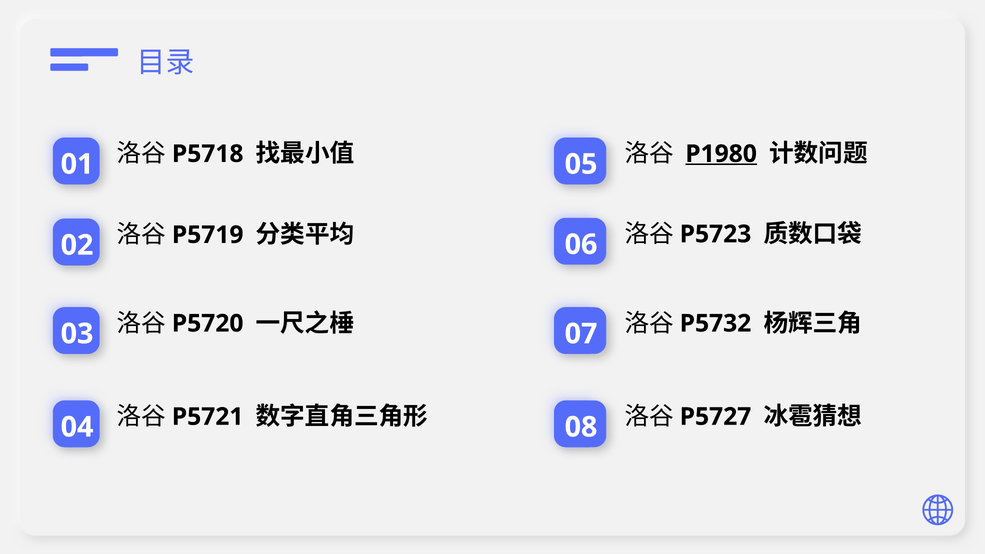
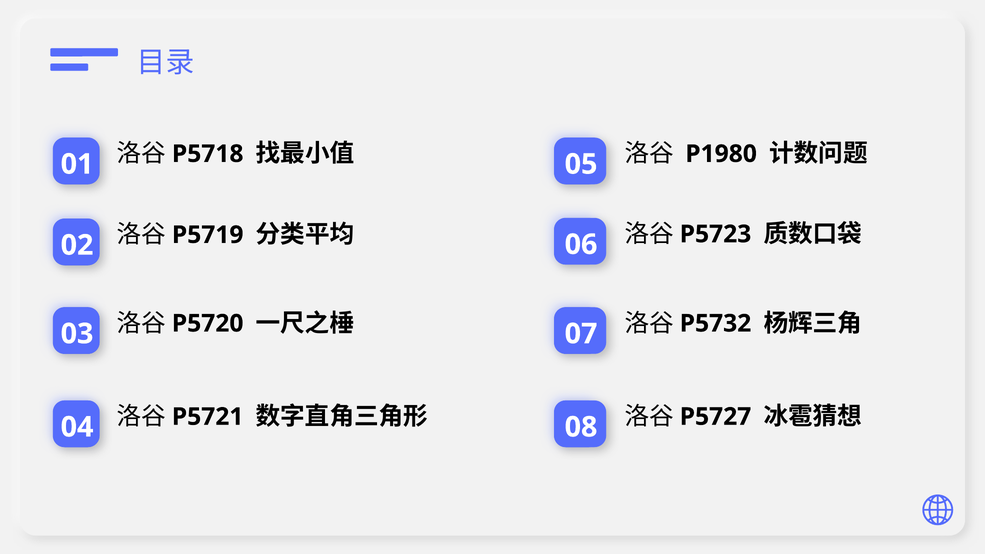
P1980 underline: present -> none
